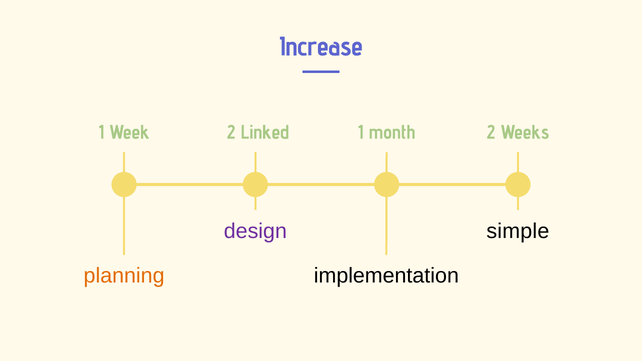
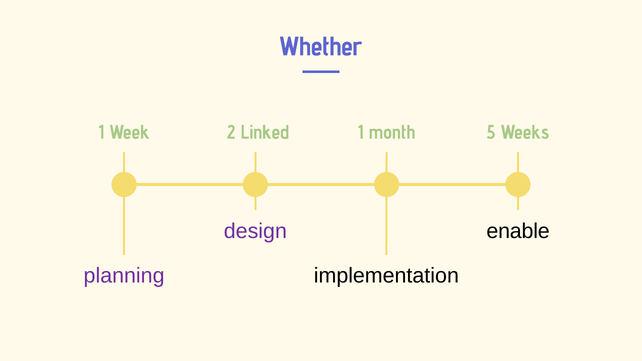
Increase: Increase -> Whether
month 2: 2 -> 5
simple: simple -> enable
planning colour: orange -> purple
